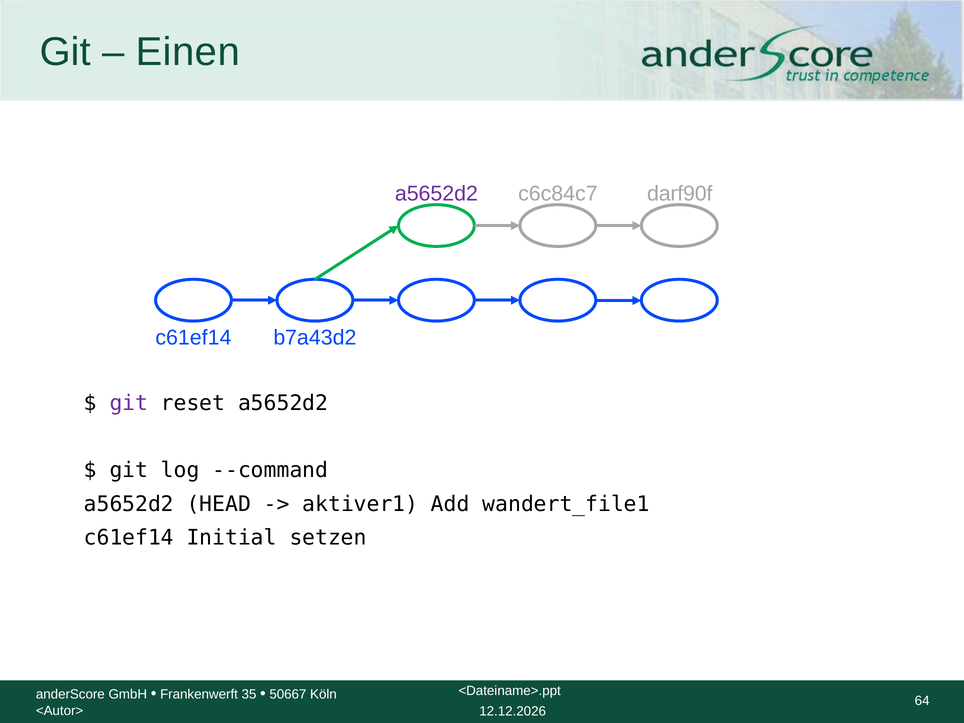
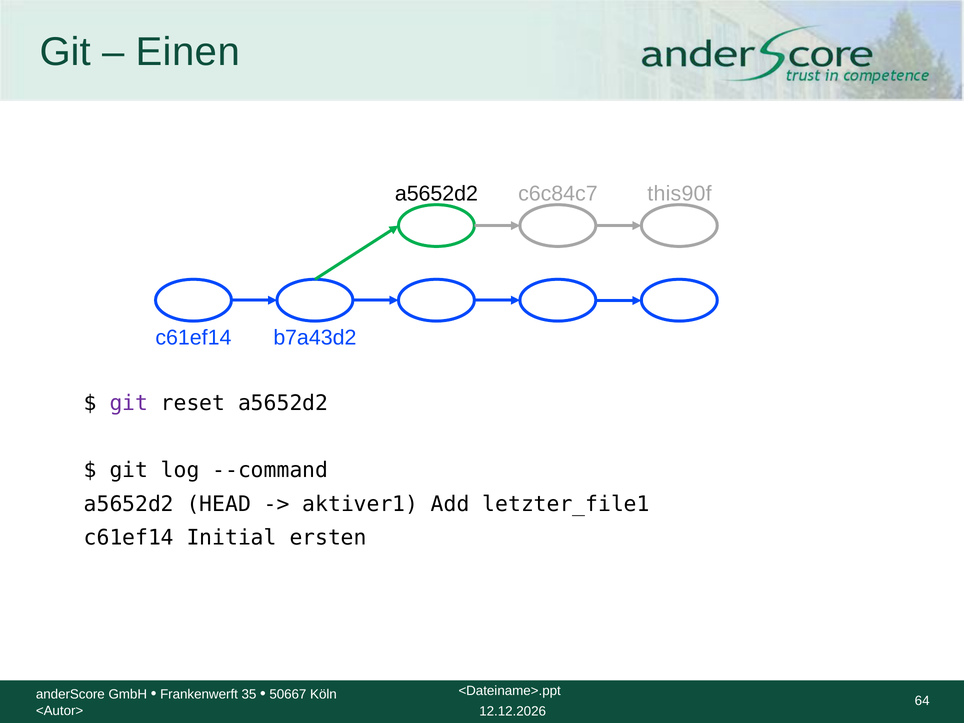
a5652d2 at (436, 193) colour: purple -> black
darf90f: darf90f -> this90f
wandert_file1: wandert_file1 -> letzter_file1
setzen: setzen -> ersten
